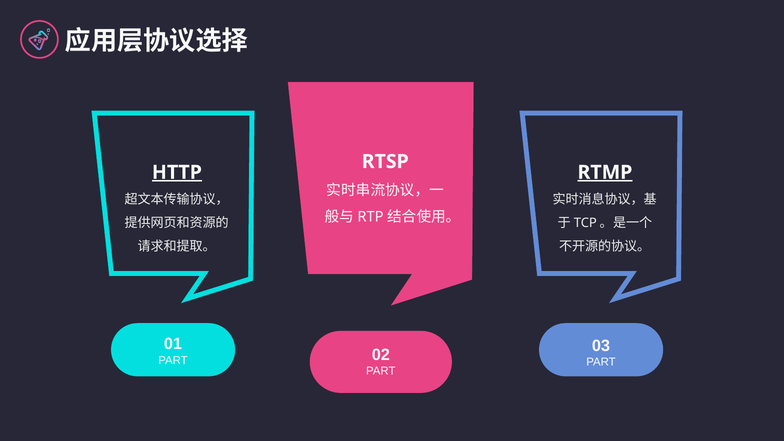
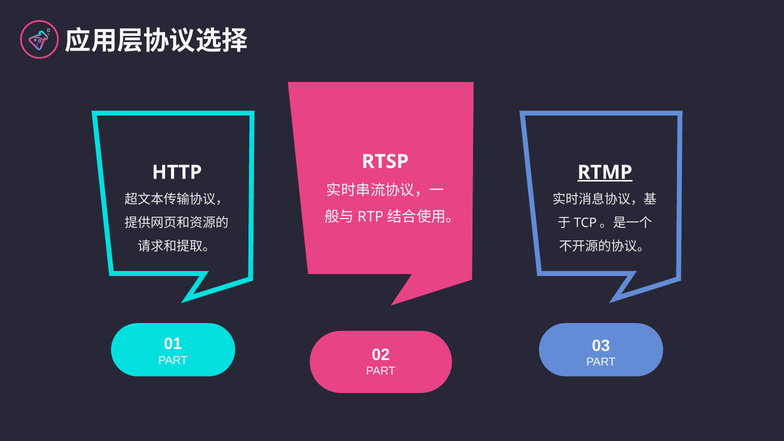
HTTP underline: present -> none
